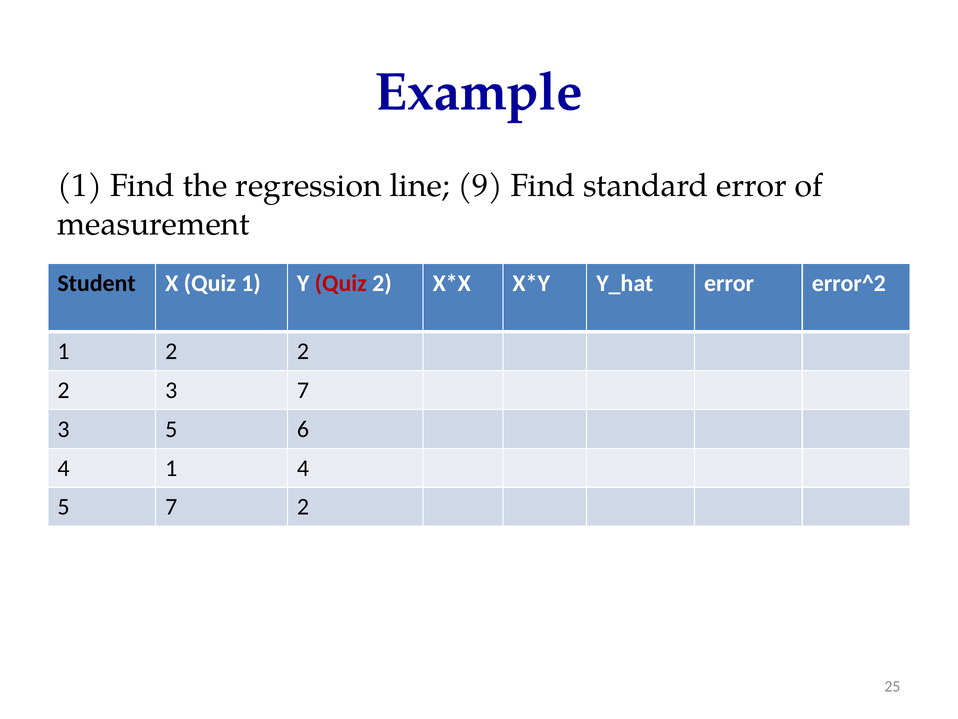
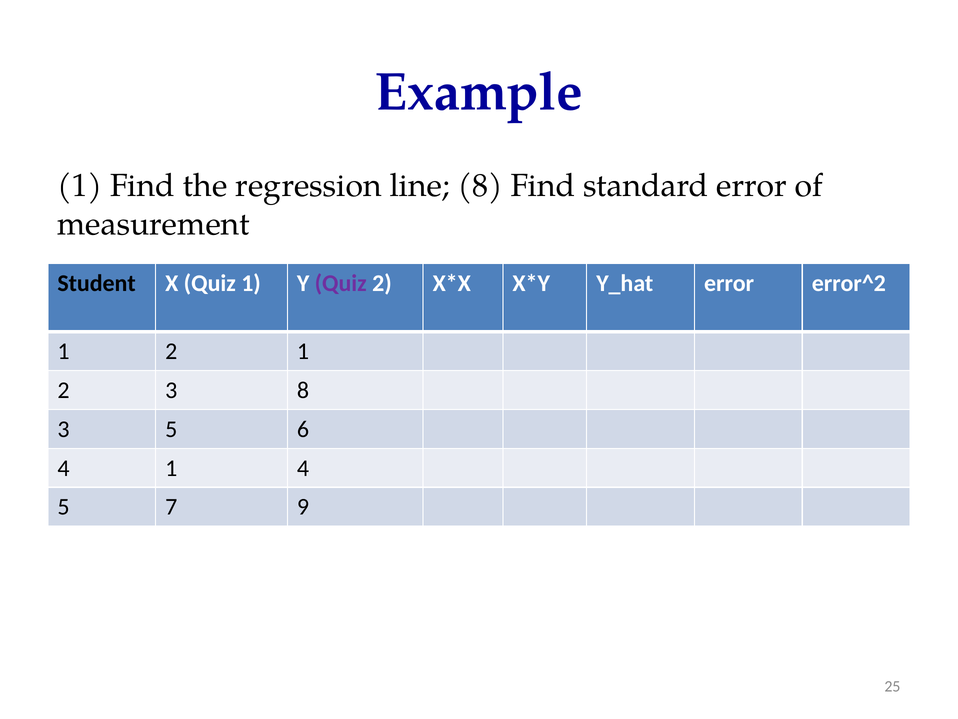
line 9: 9 -> 8
Quiz at (341, 283) colour: red -> purple
1 2 2: 2 -> 1
3 7: 7 -> 8
7 2: 2 -> 9
